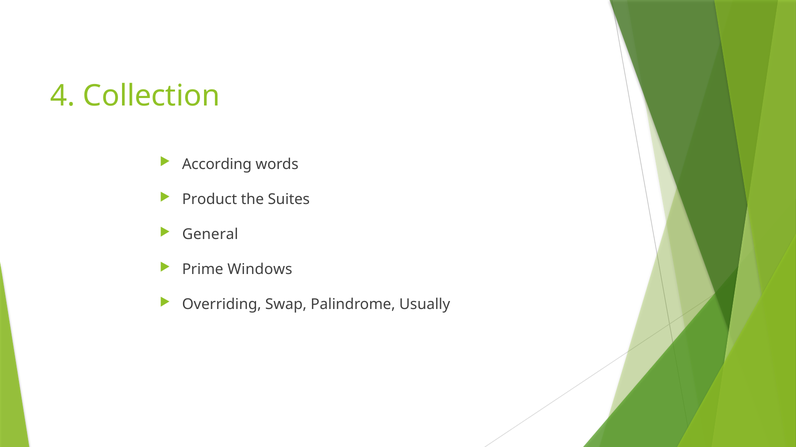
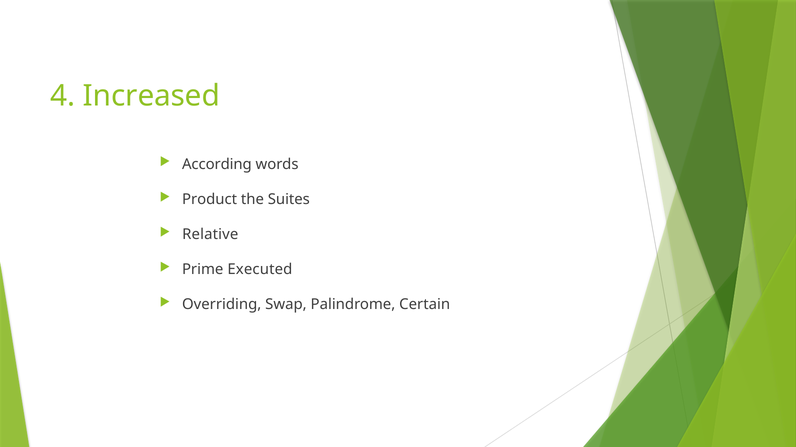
Collection: Collection -> Increased
General: General -> Relative
Windows: Windows -> Executed
Usually: Usually -> Certain
